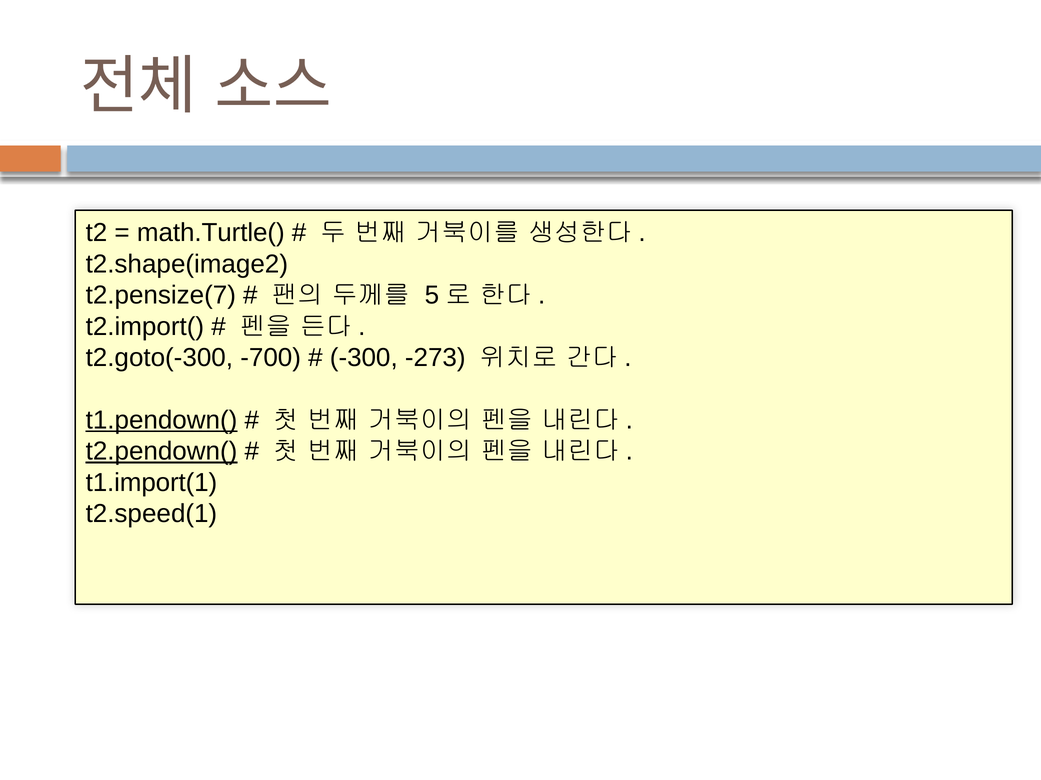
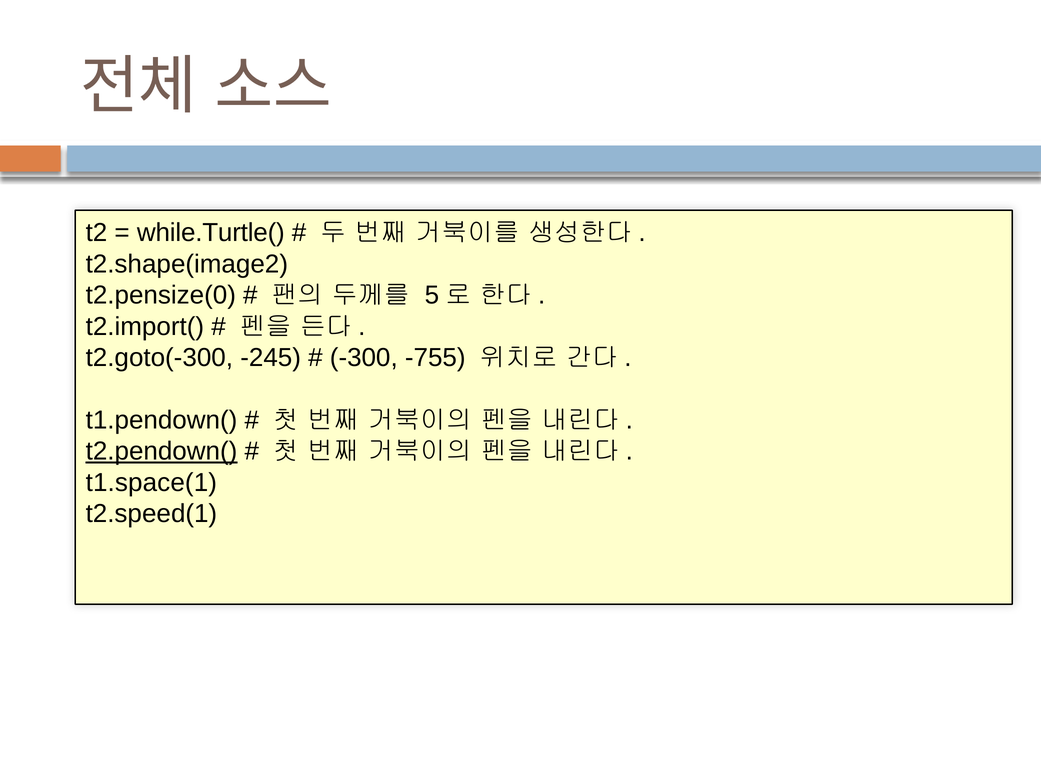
math.Turtle(: math.Turtle( -> while.Turtle(
t2.pensize(7: t2.pensize(7 -> t2.pensize(0
-700: -700 -> -245
-273: -273 -> -755
t1.pendown( underline: present -> none
t1.import(1: t1.import(1 -> t1.space(1
